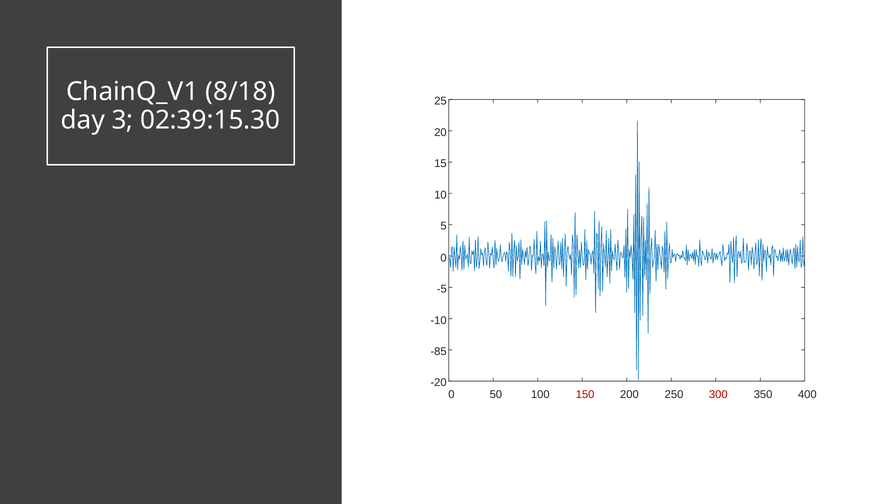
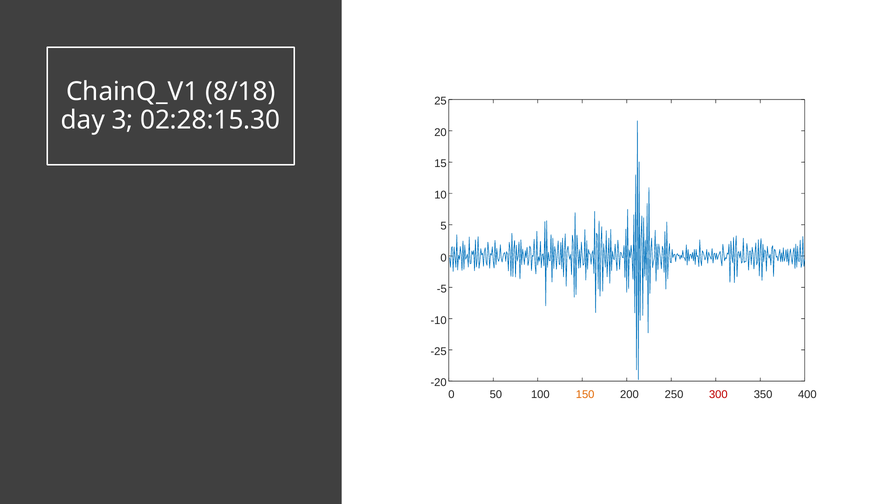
02:39:15.30: 02:39:15.30 -> 02:28:15.30
-85: -85 -> -25
150 colour: red -> orange
